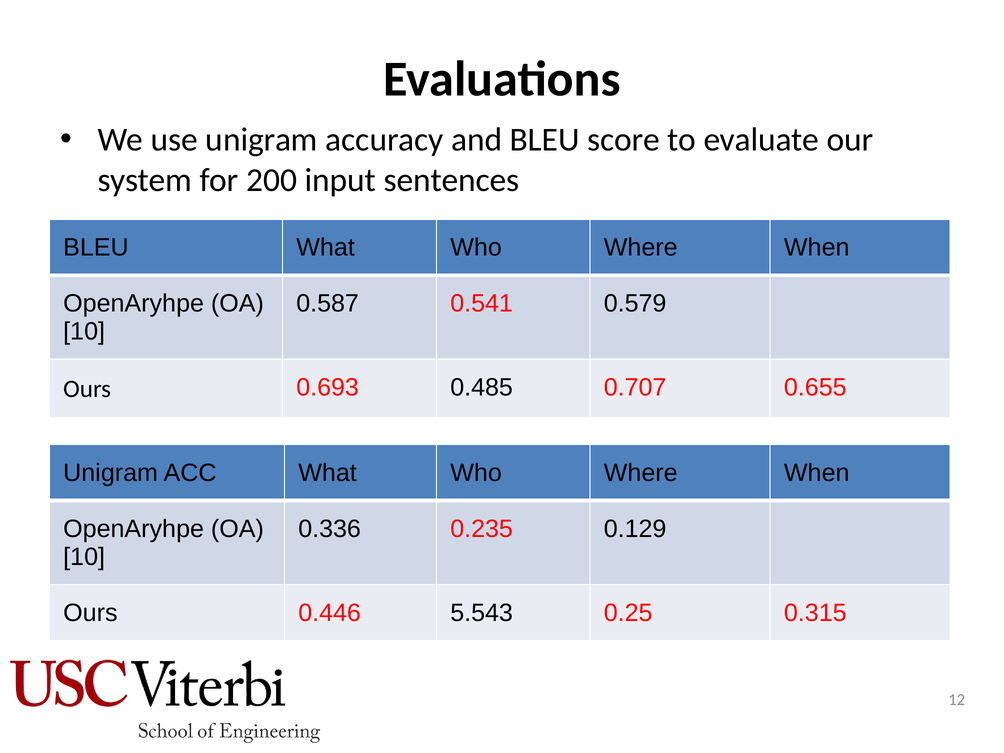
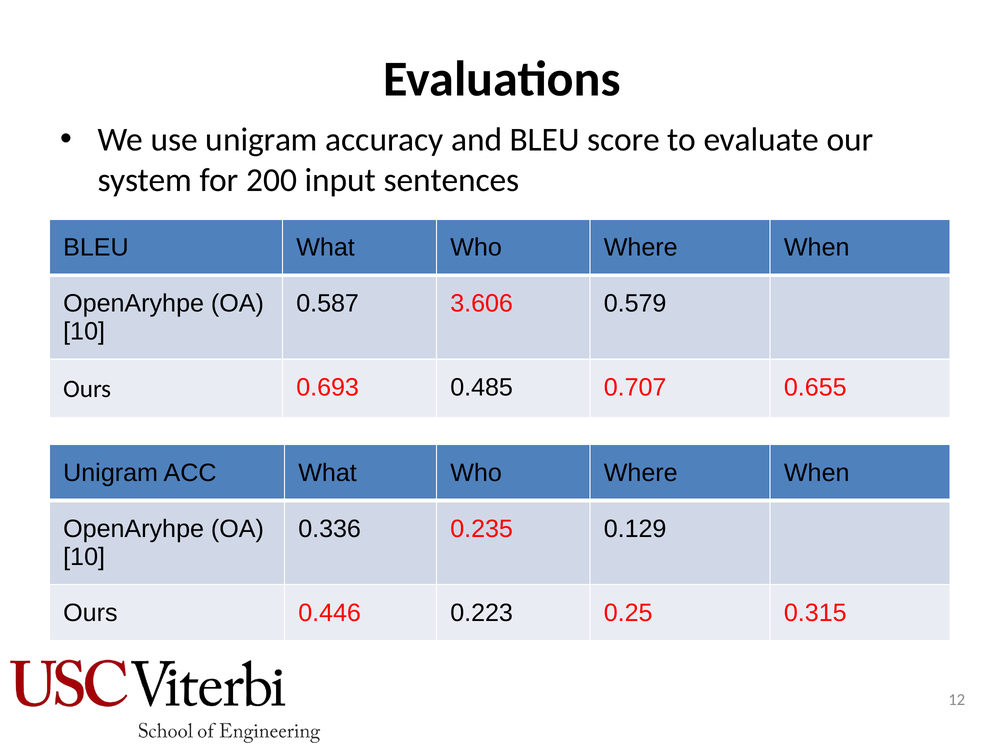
0.541: 0.541 -> 3.606
5.543: 5.543 -> 0.223
